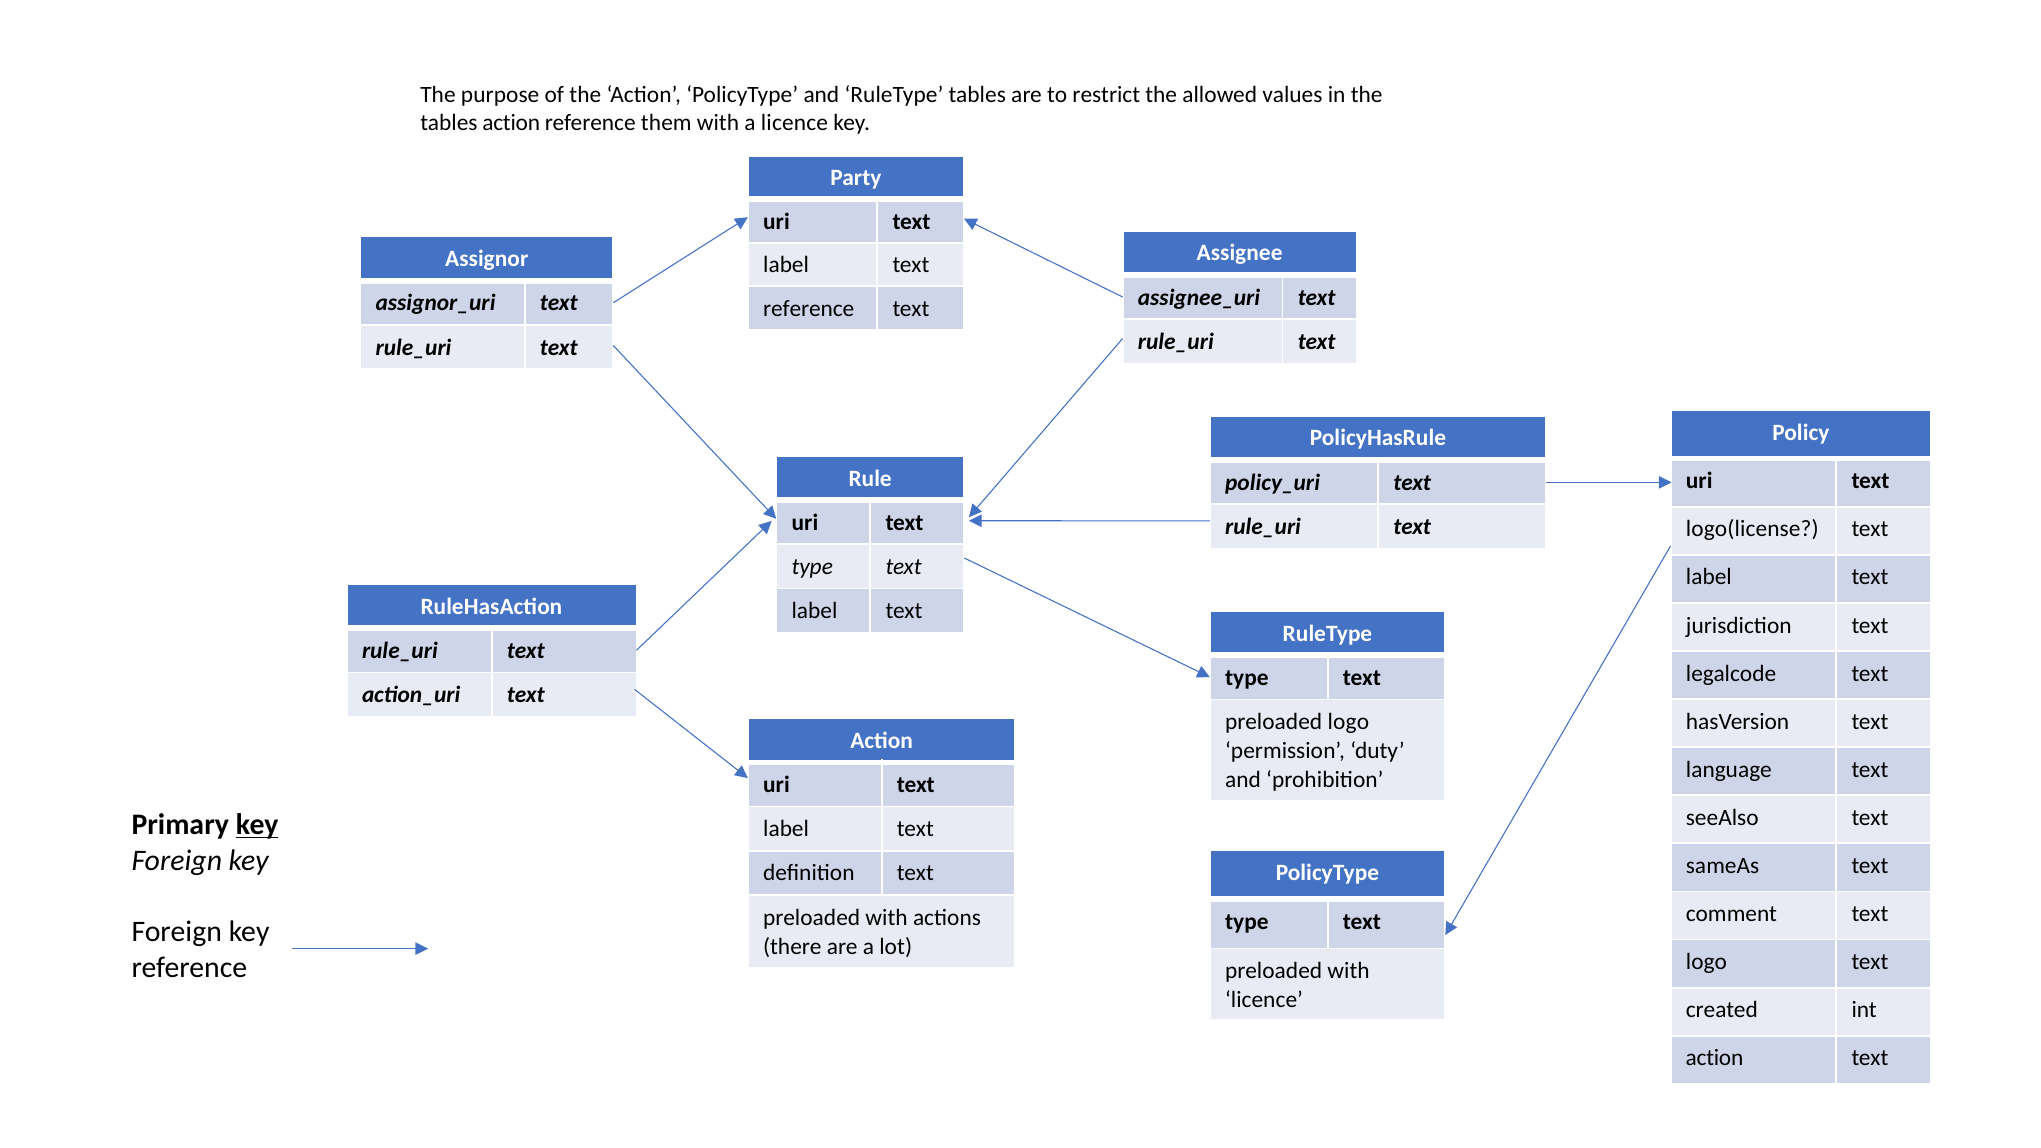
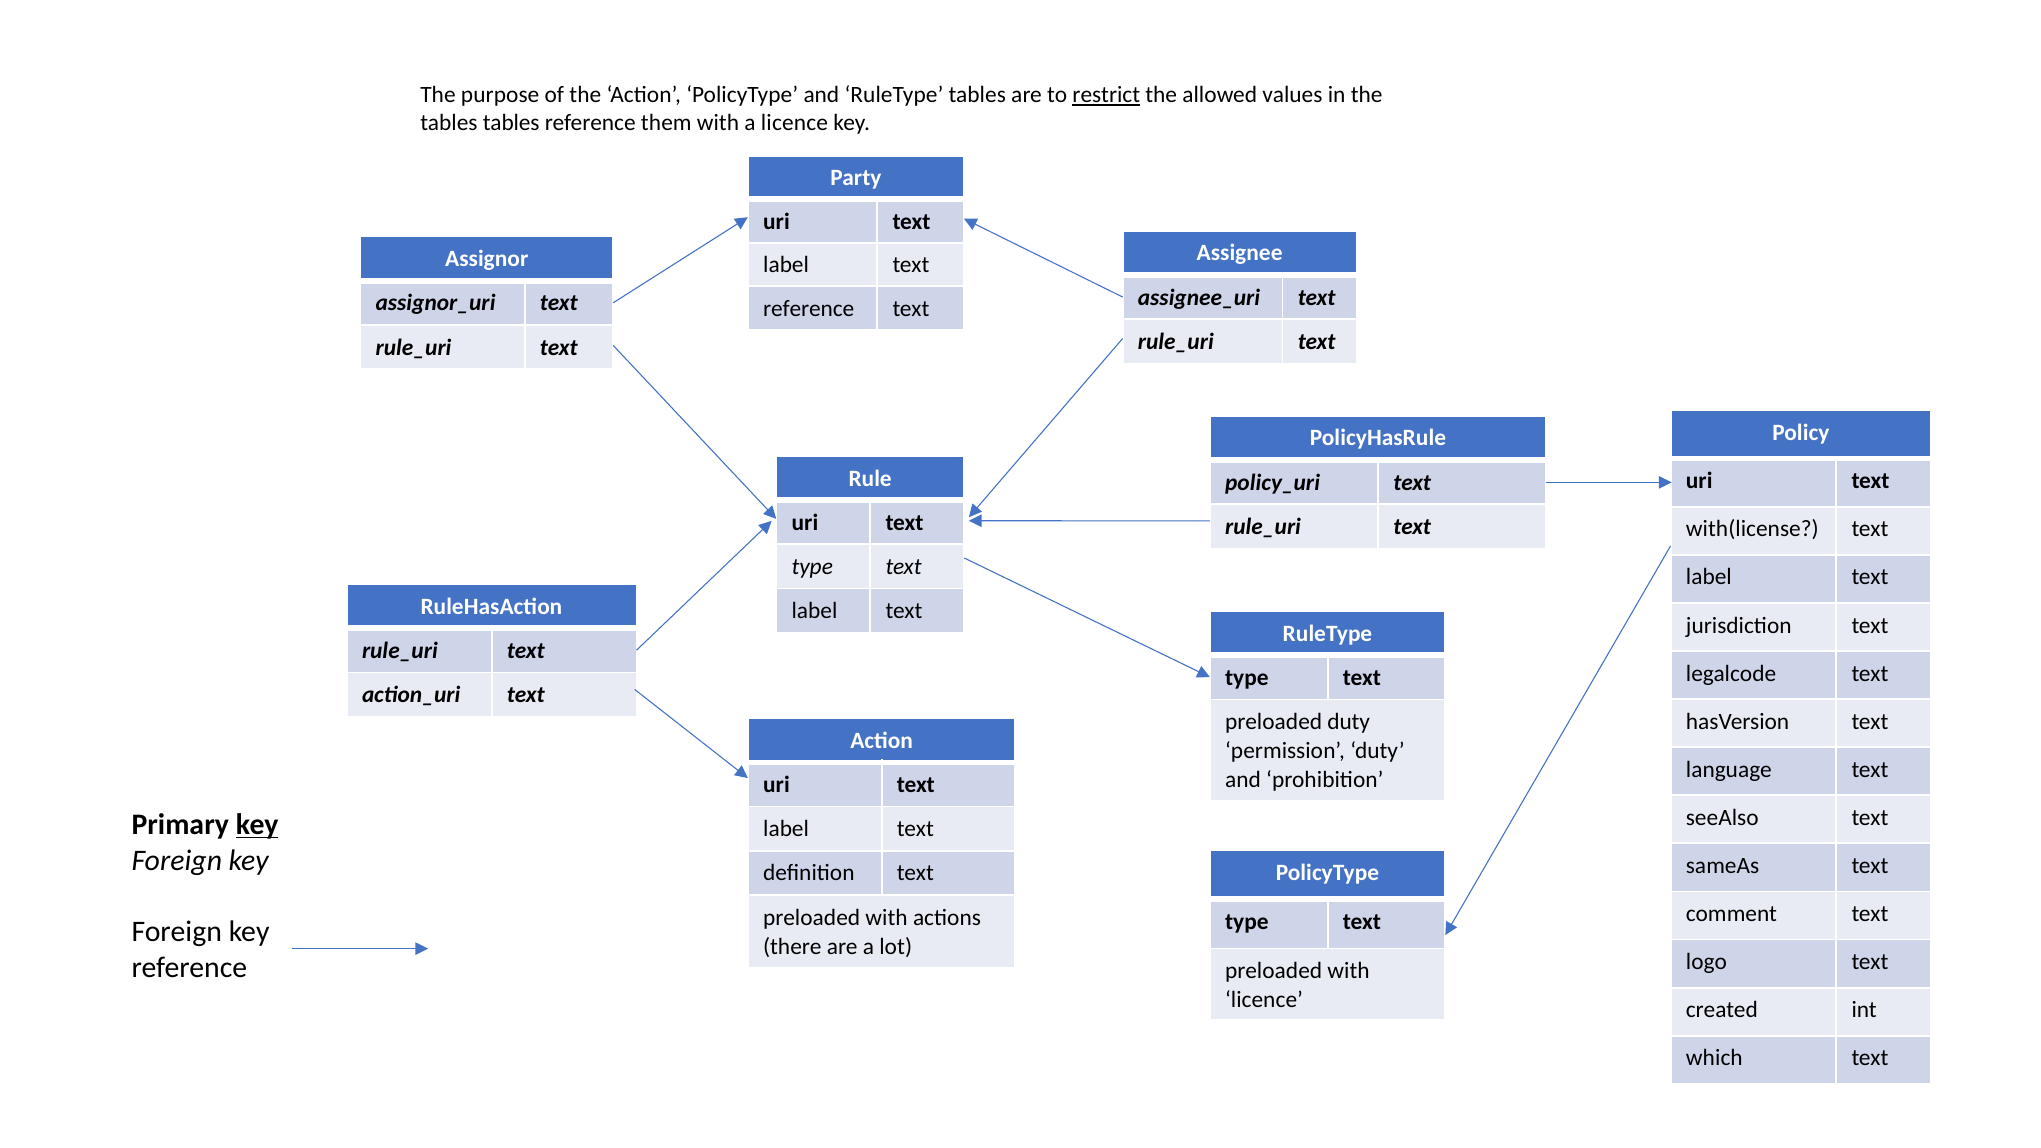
restrict underline: none -> present
tables action: action -> tables
logo(license: logo(license -> with(license
preloaded logo: logo -> duty
action at (1715, 1058): action -> which
